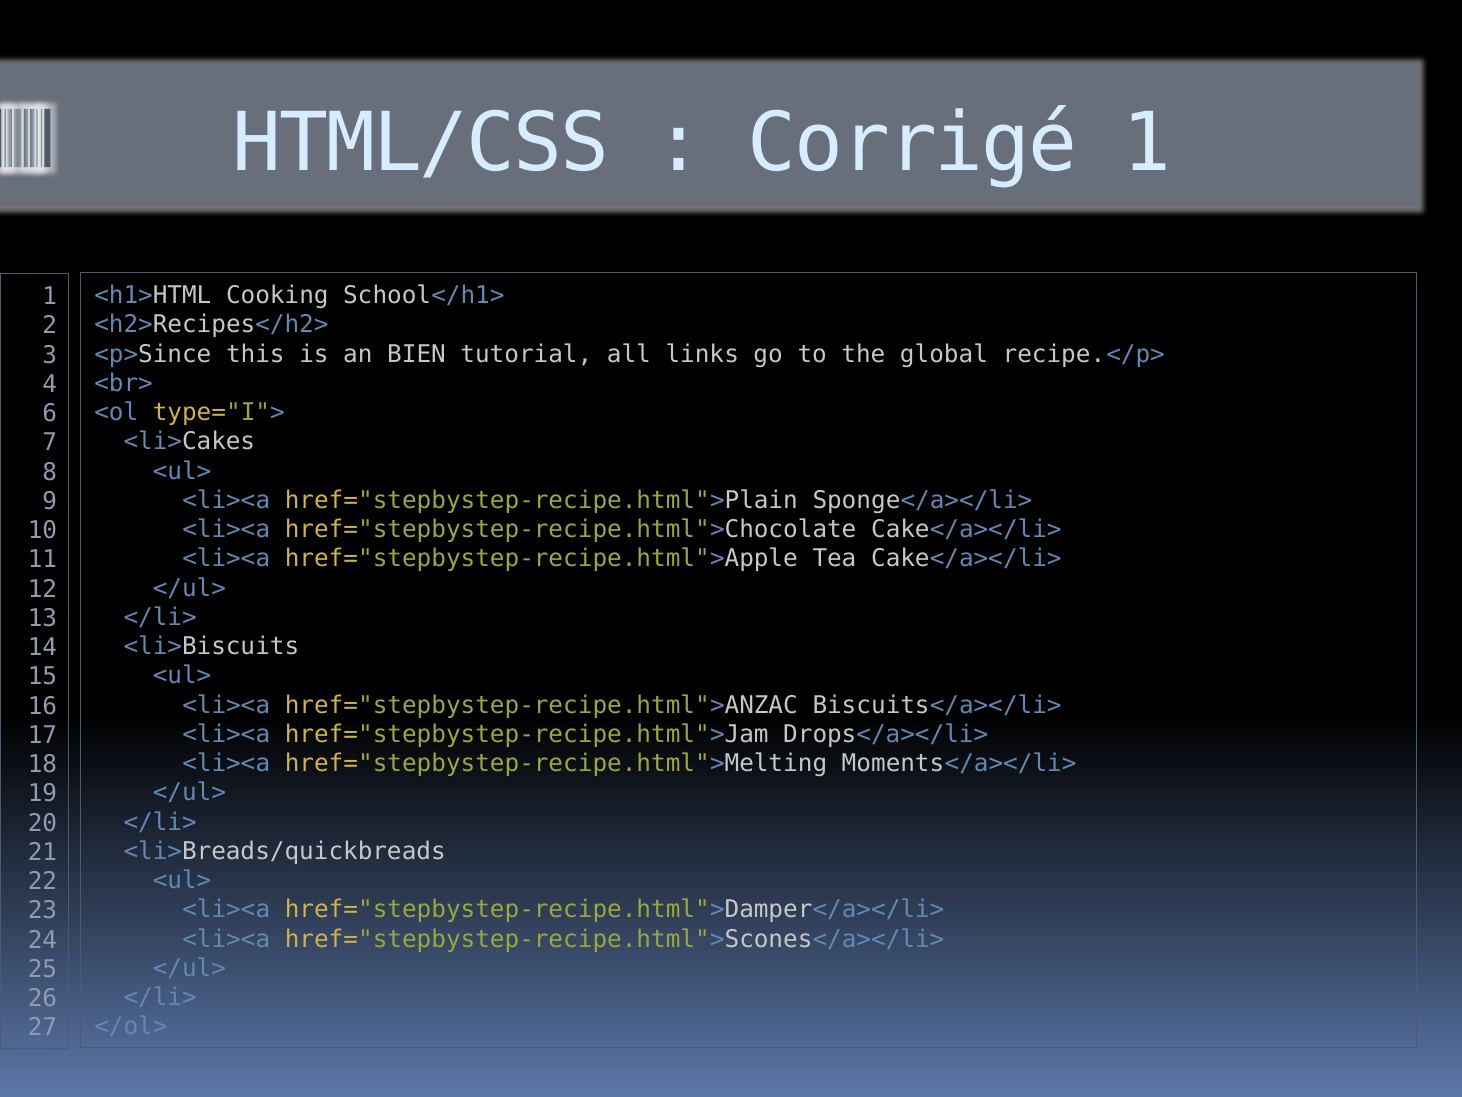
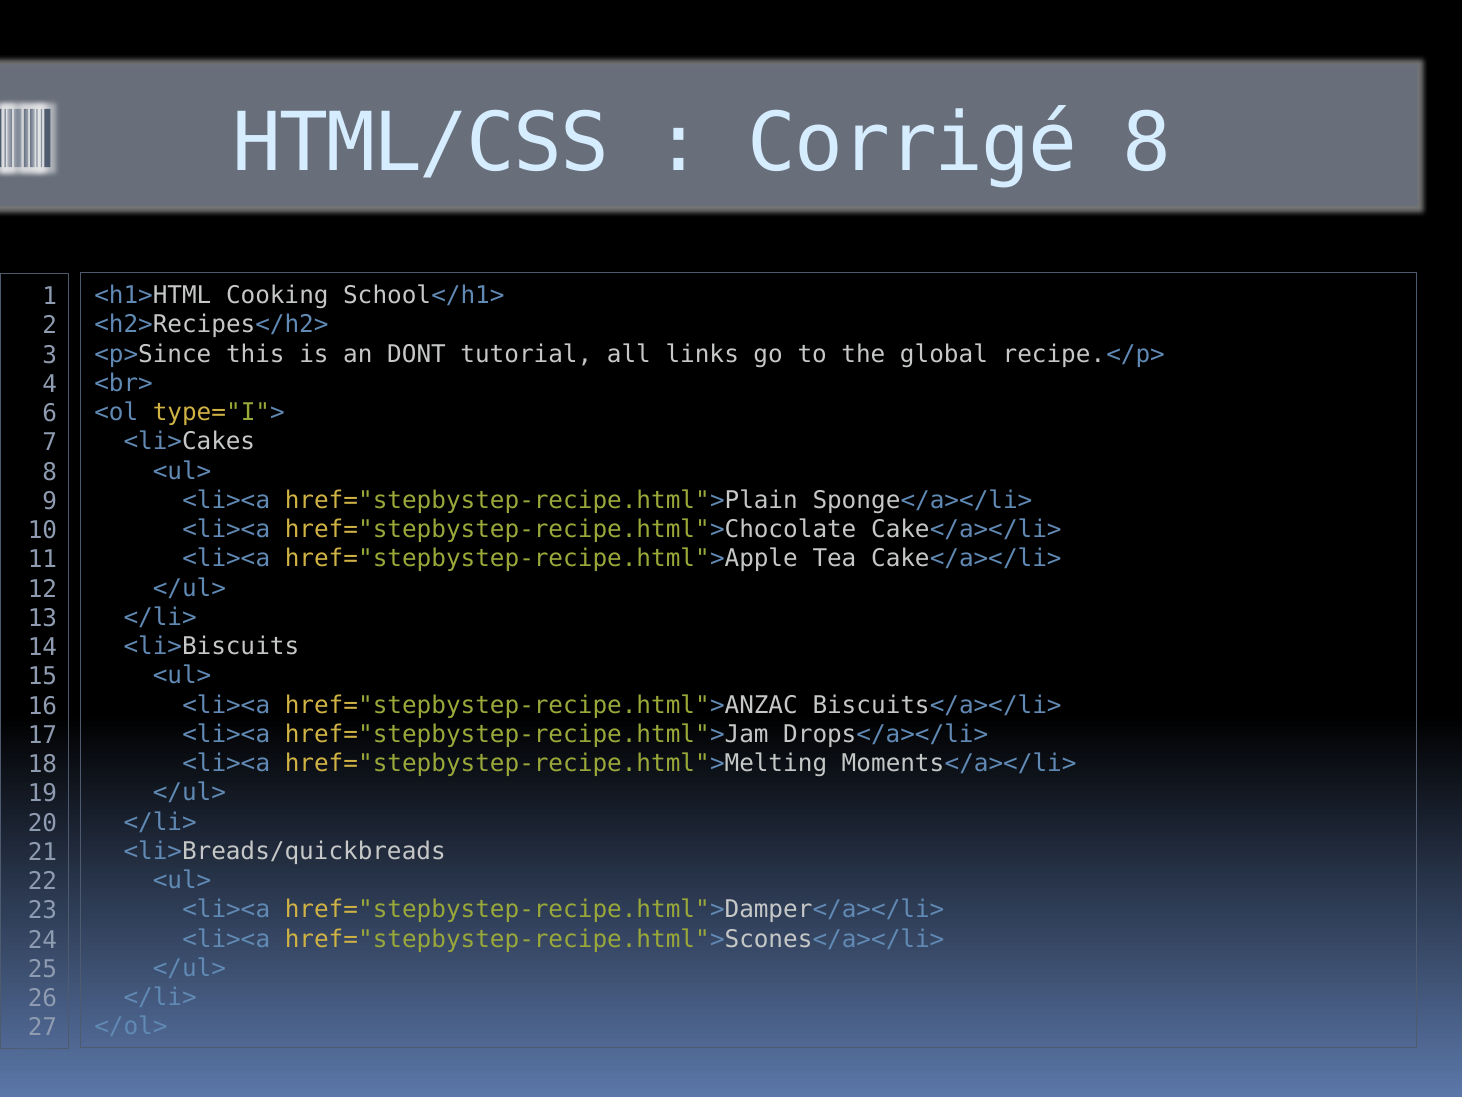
Corrigé 1: 1 -> 8
BIEN: BIEN -> DONT
